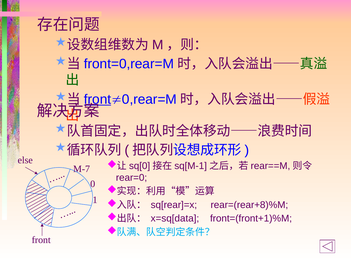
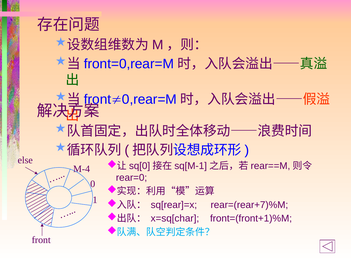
front at (97, 99) underline: present -> none
M-7: M-7 -> M-4
rear=(rear+8)%M: rear=(rear+8)%M -> rear=(rear+7)%M
x=sq[data: x=sq[data -> x=sq[char
